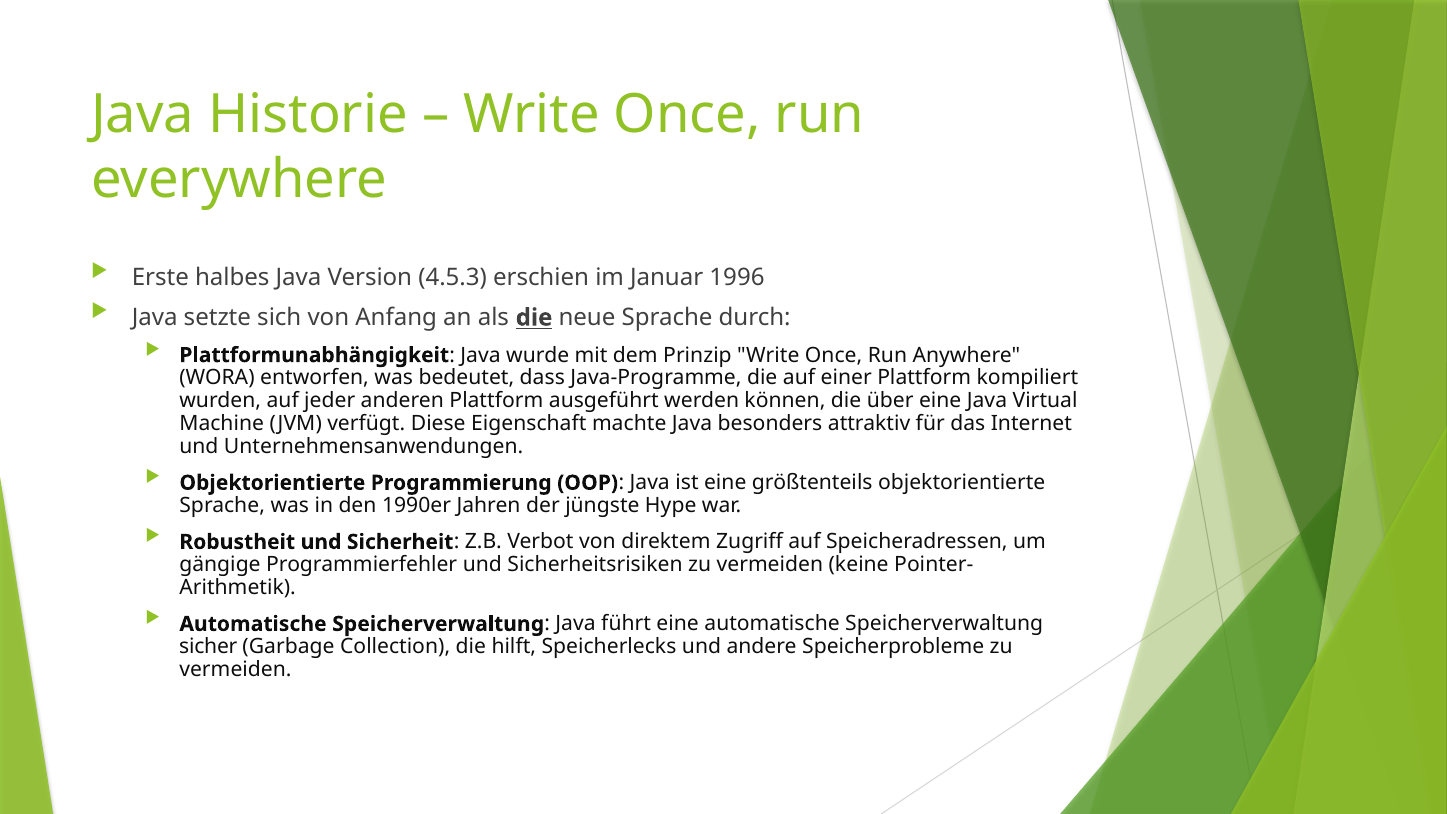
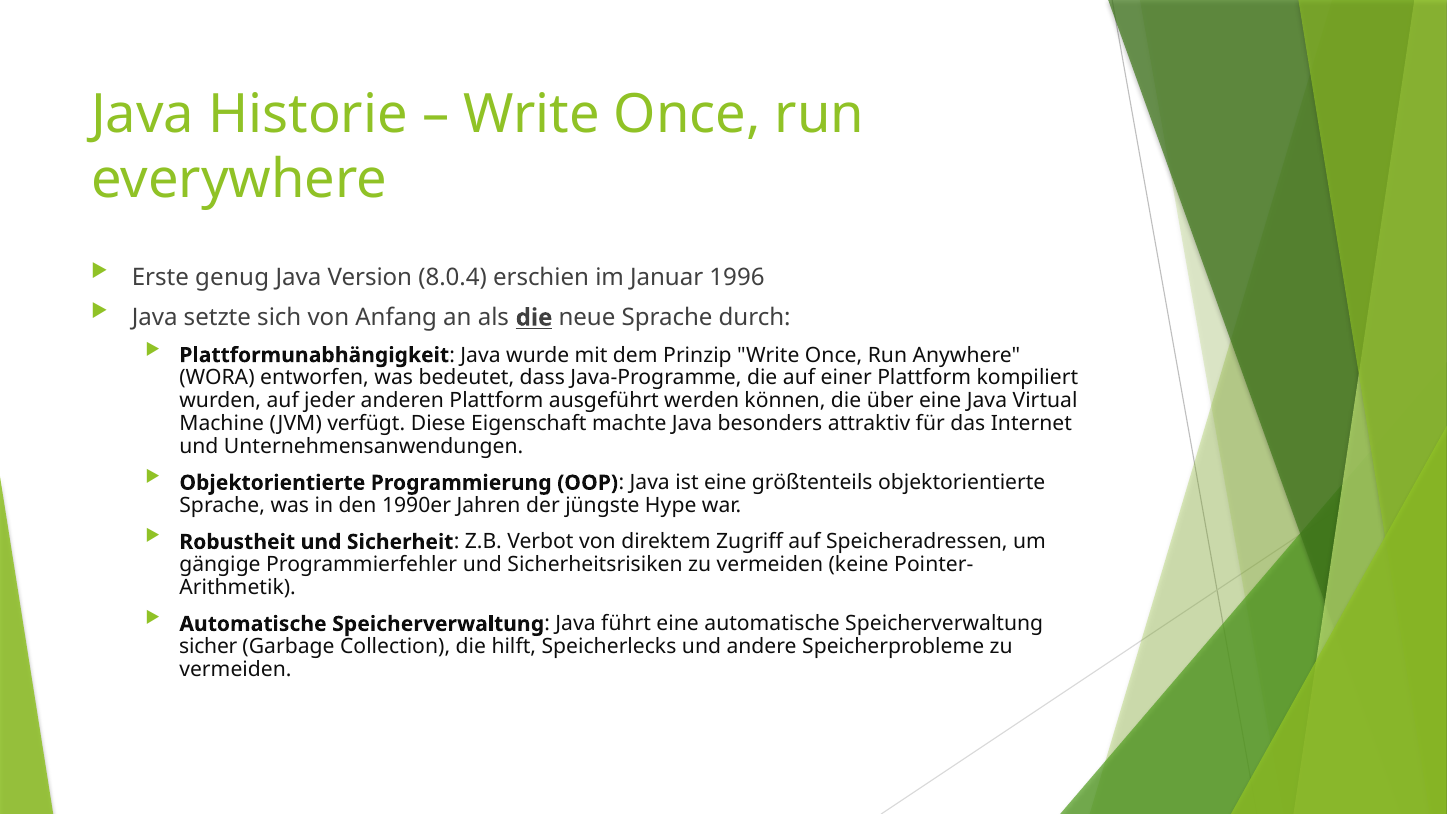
halbes: halbes -> genug
4.5.3: 4.5.3 -> 8.0.4
